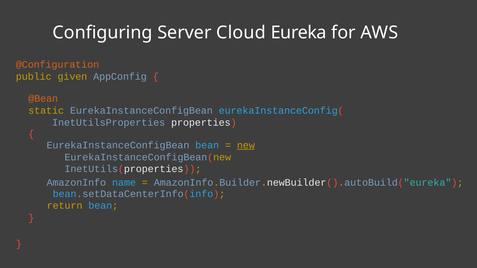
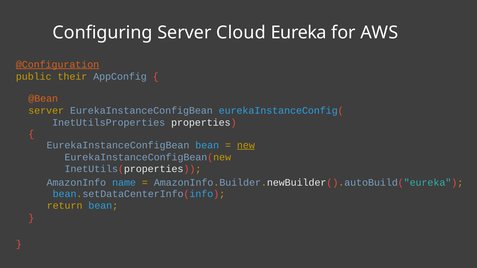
@Configuration underline: none -> present
given: given -> their
static at (46, 111): static -> server
